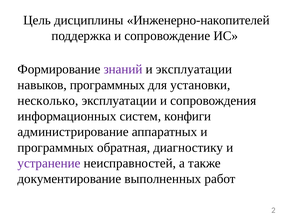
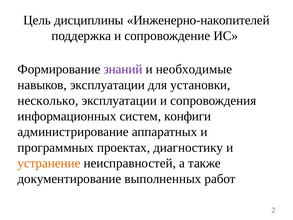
и эксплуатации: эксплуатации -> необходимые
навыков программных: программных -> эксплуатации
обратная: обратная -> проектах
устранение colour: purple -> orange
